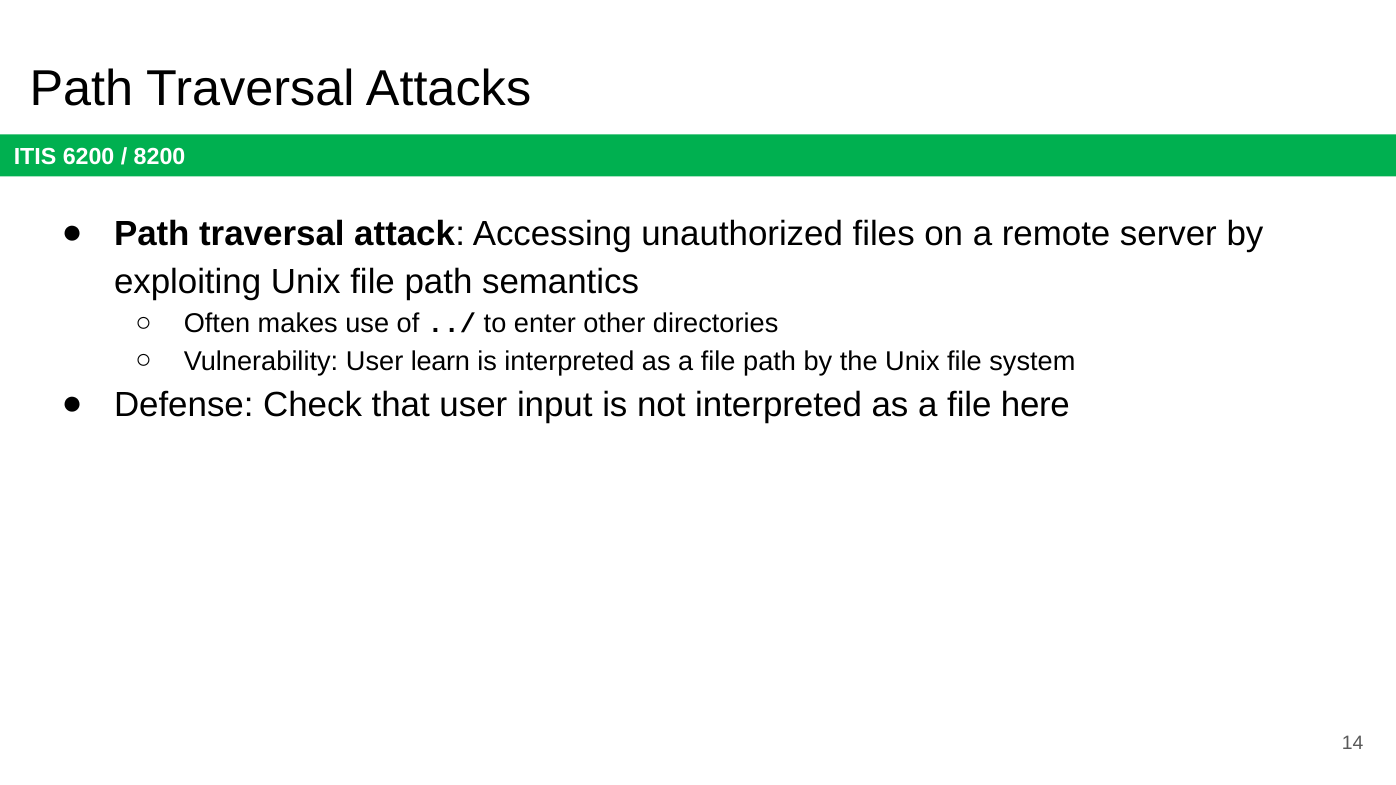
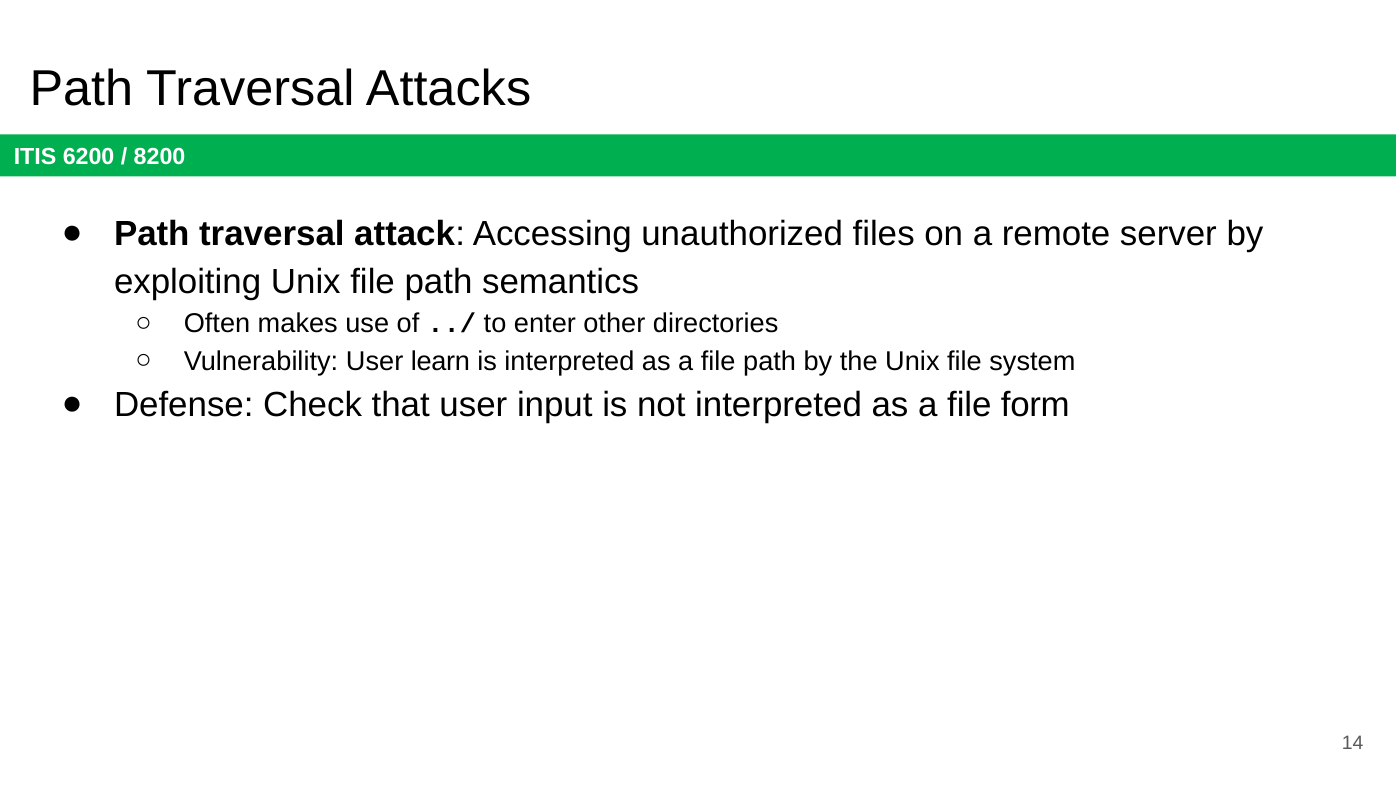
here: here -> form
